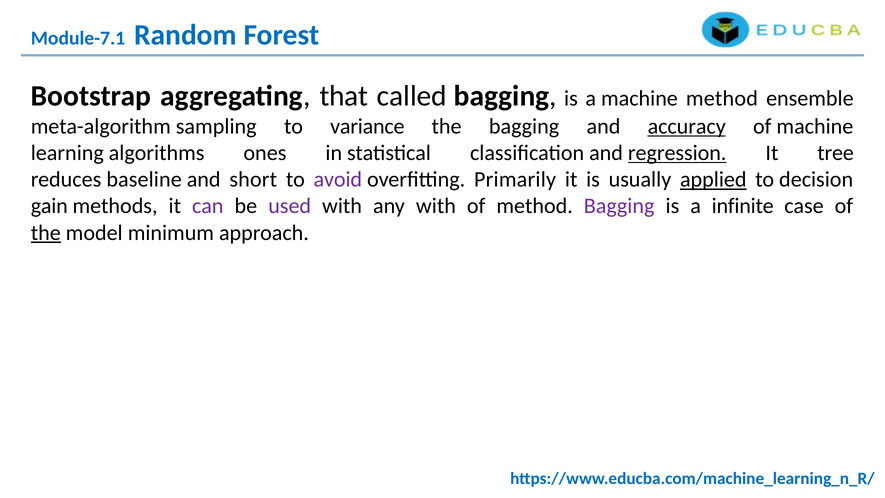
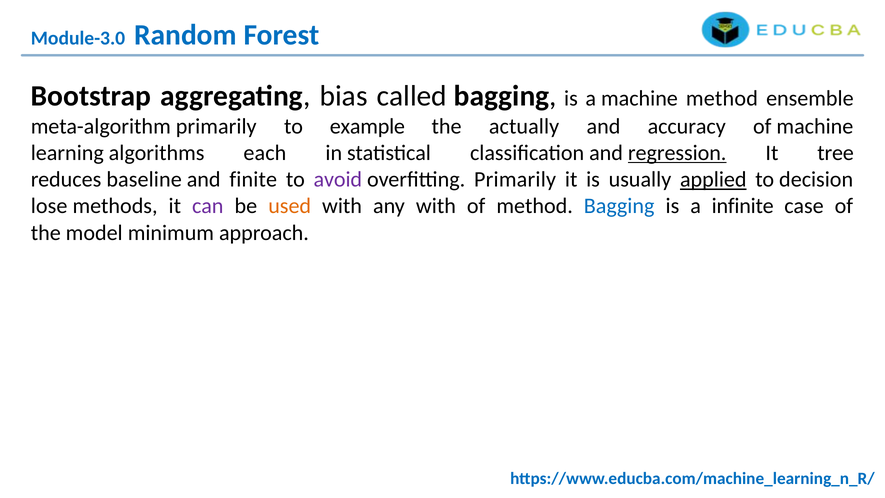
Module-7.1: Module-7.1 -> Module-3.0
that: that -> bias
meta-algorithm sampling: sampling -> primarily
variance: variance -> example
the bagging: bagging -> actually
accuracy underline: present -> none
ones: ones -> each
short: short -> finite
gain: gain -> lose
used colour: purple -> orange
Bagging at (619, 206) colour: purple -> blue
the at (46, 233) underline: present -> none
